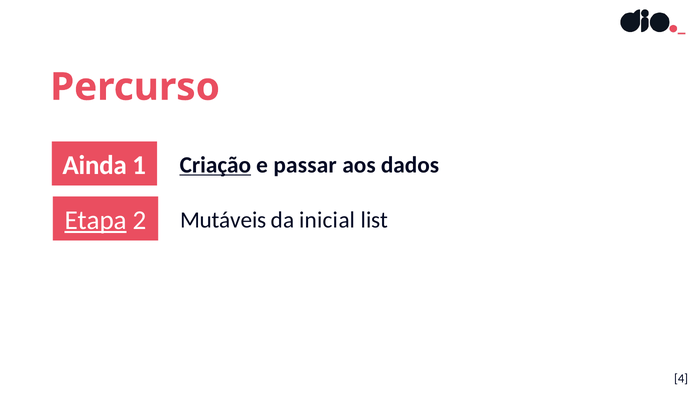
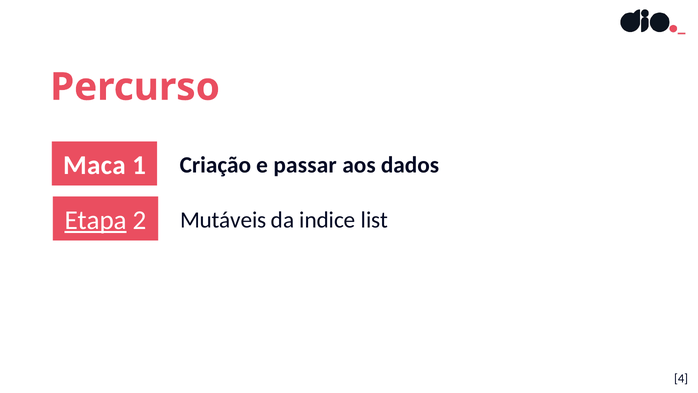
Ainda: Ainda -> Maca
Criação underline: present -> none
inicial: inicial -> indice
